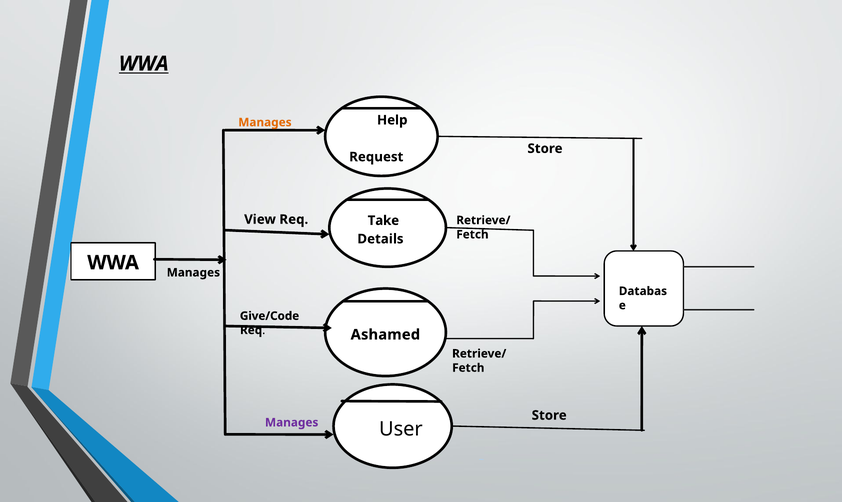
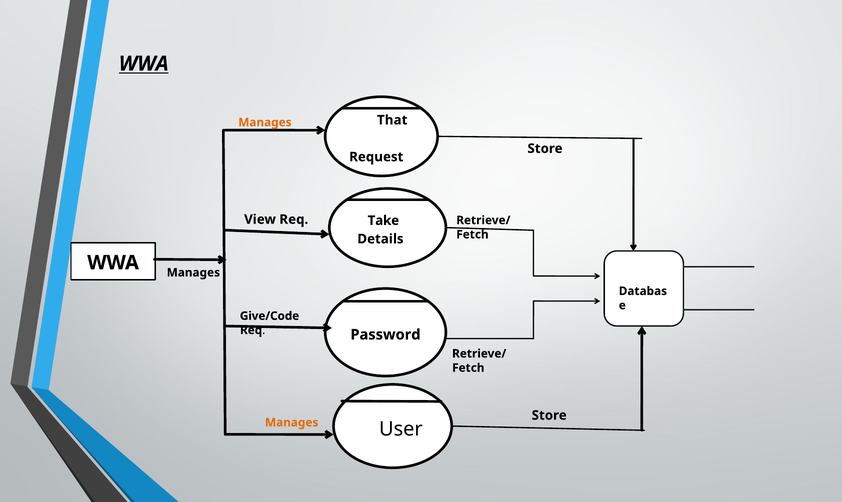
Help: Help -> That
Ashamed: Ashamed -> Password
Manages at (292, 422) colour: purple -> orange
